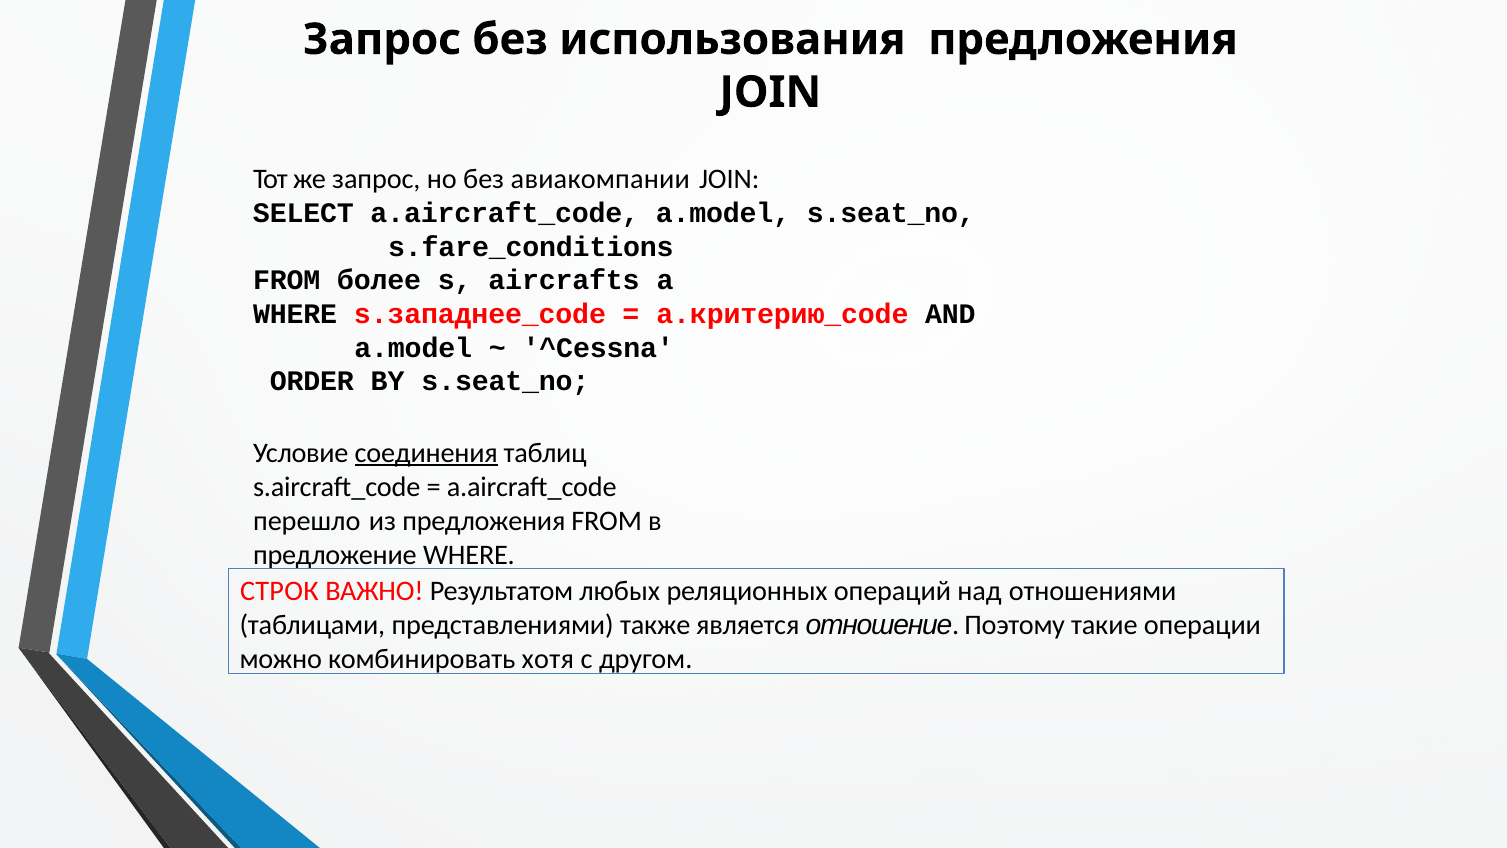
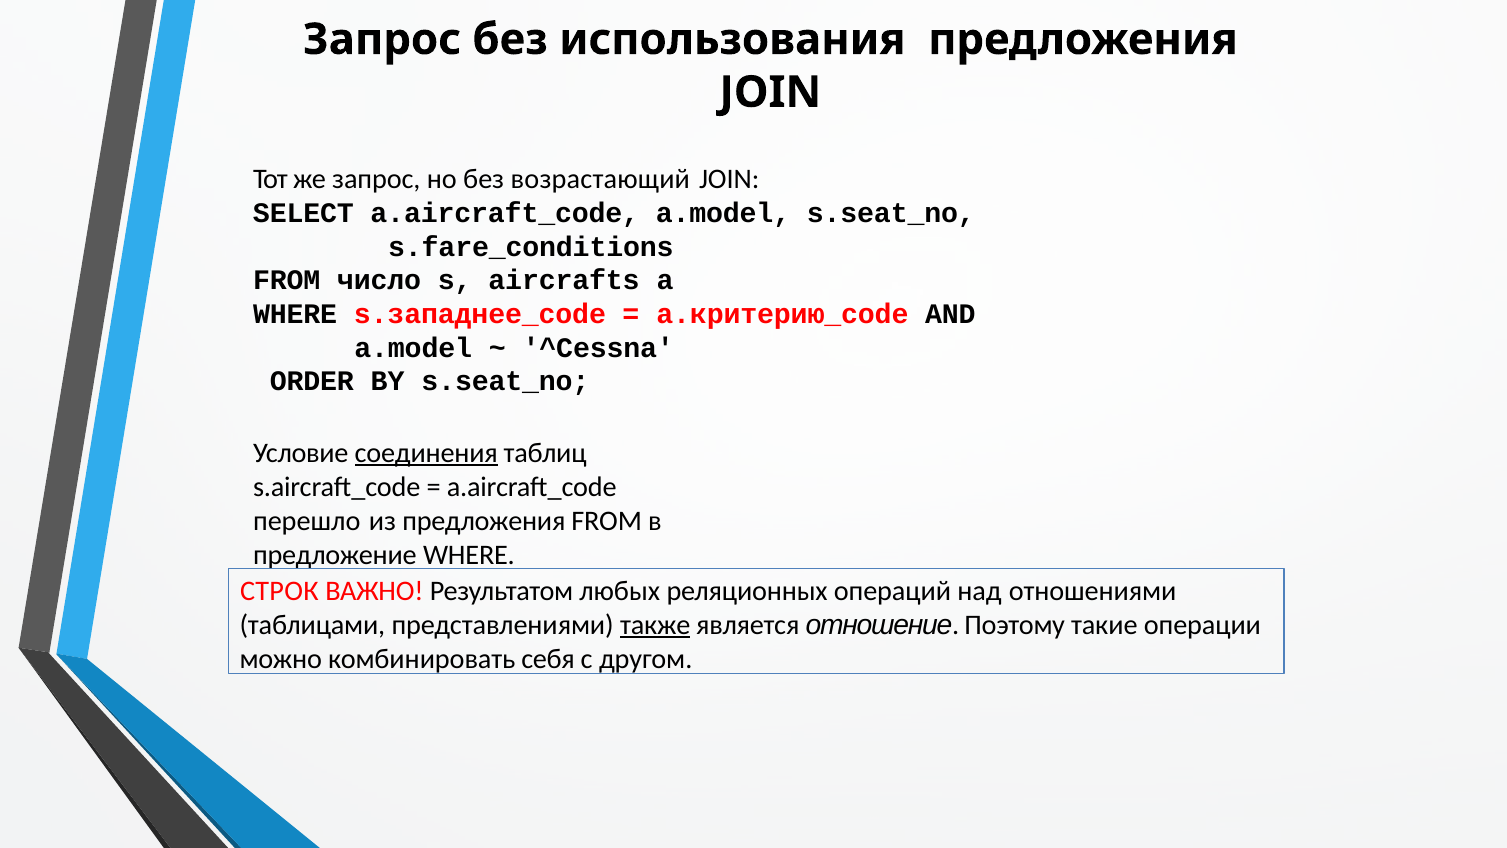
авиакомпании: авиакомпании -> возрастающий
более: более -> число
также underline: none -> present
хотя: хотя -> себя
